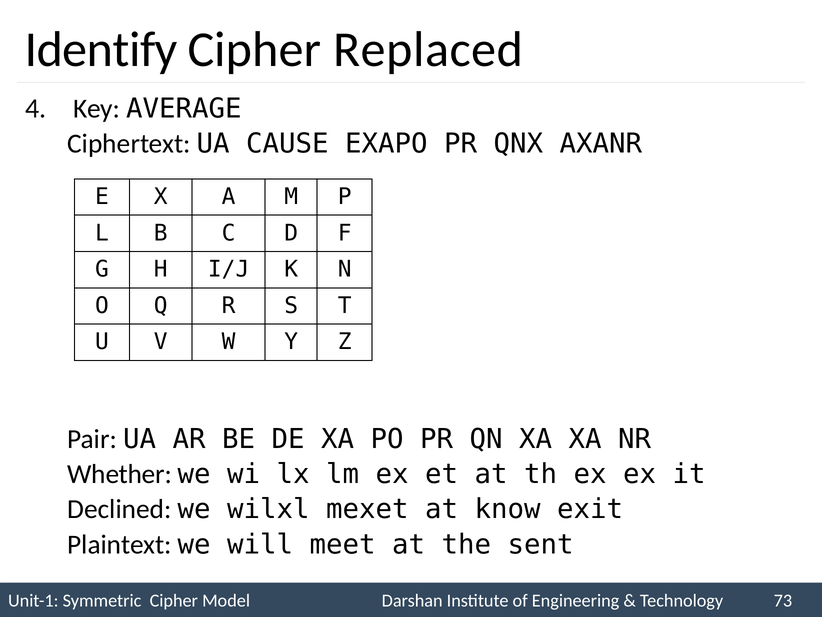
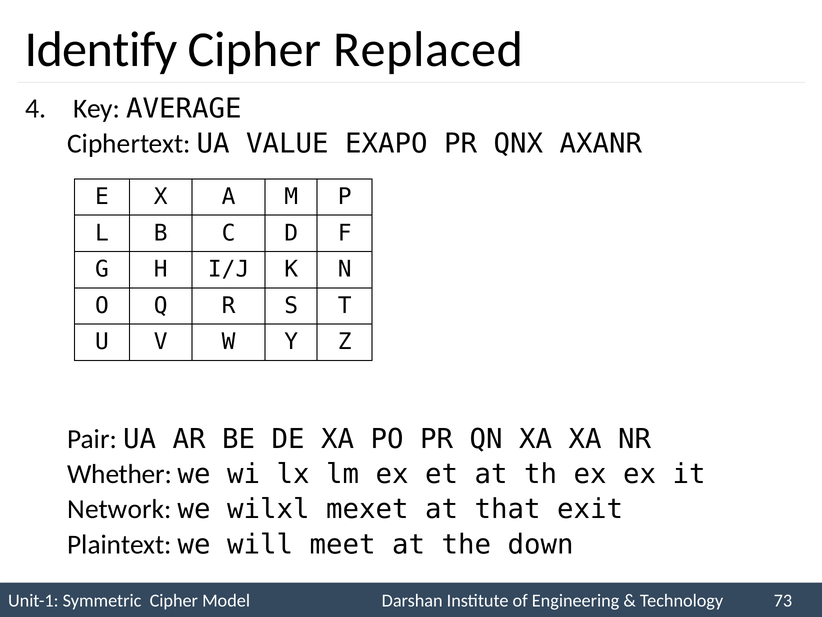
CAUSE: CAUSE -> VALUE
Declined: Declined -> Network
know: know -> that
sent: sent -> down
